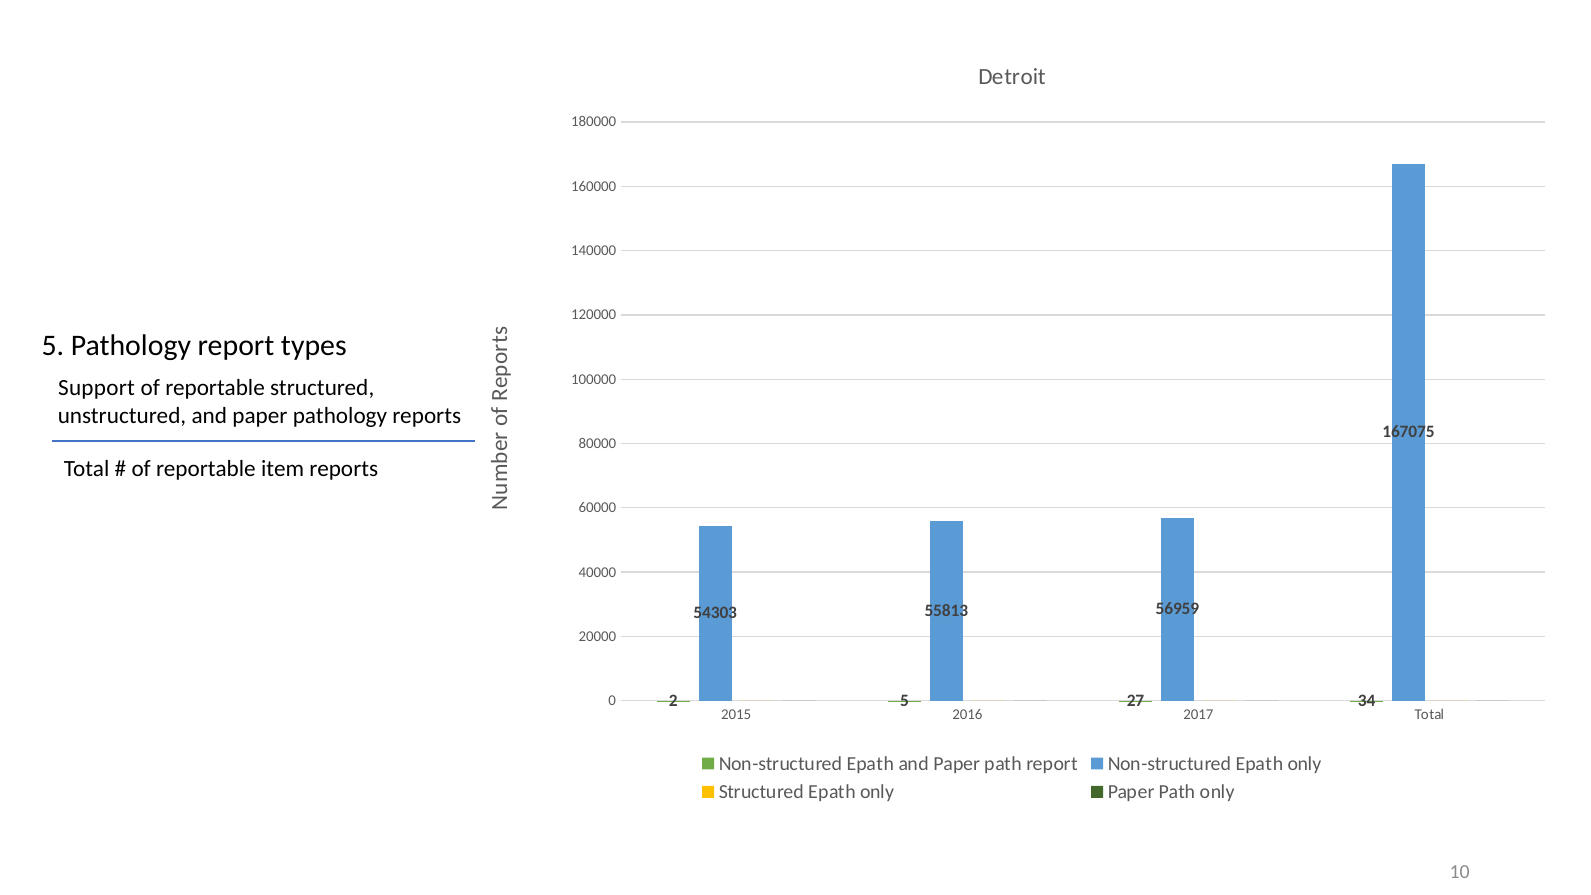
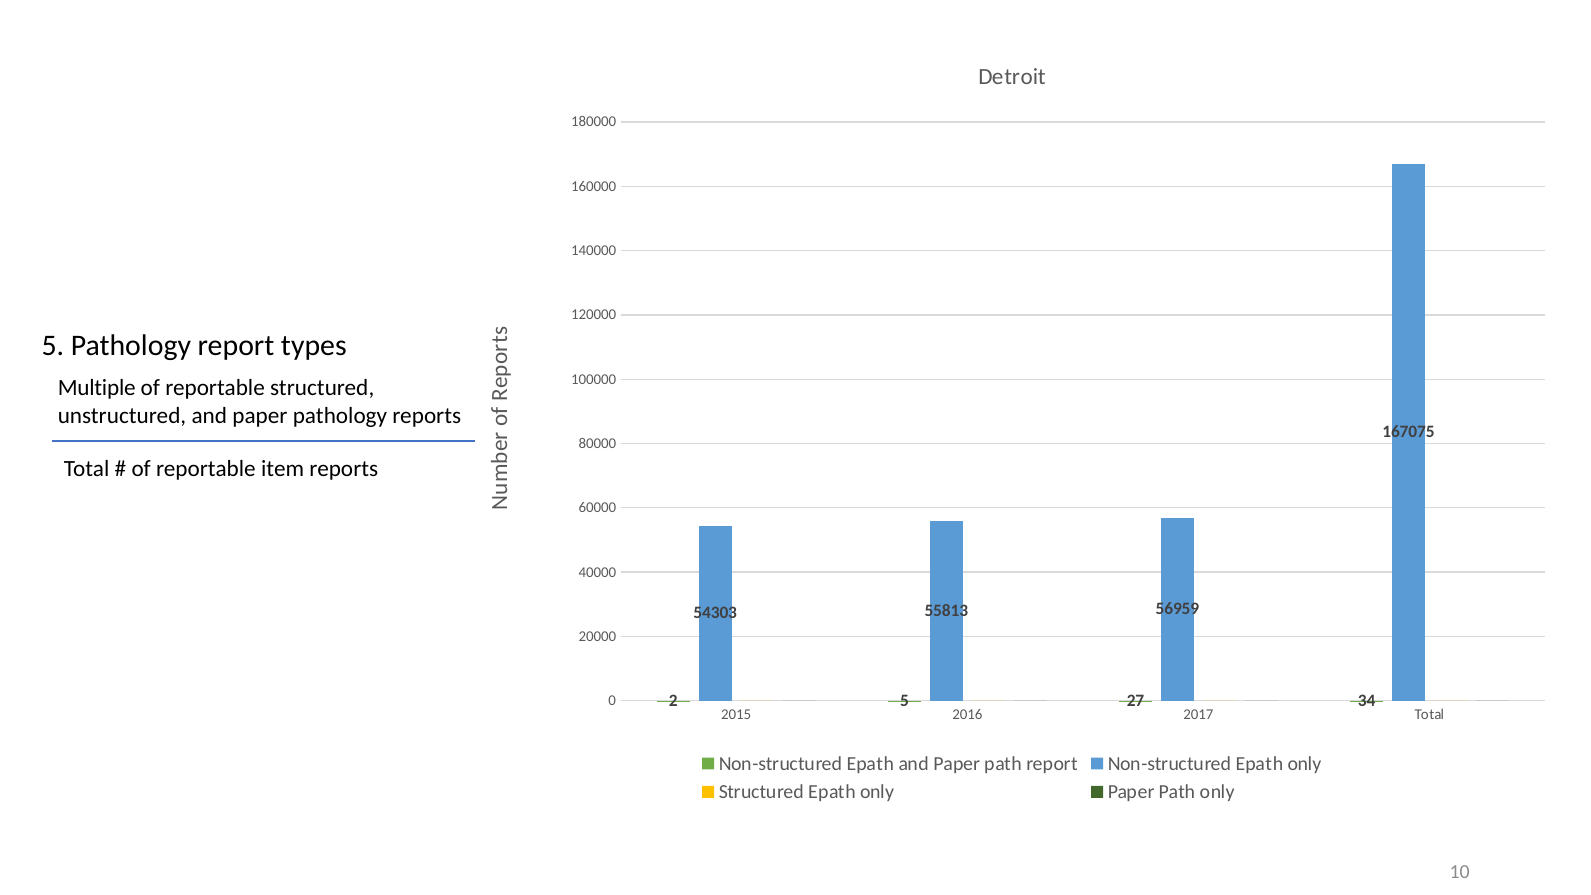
Support: Support -> Multiple
